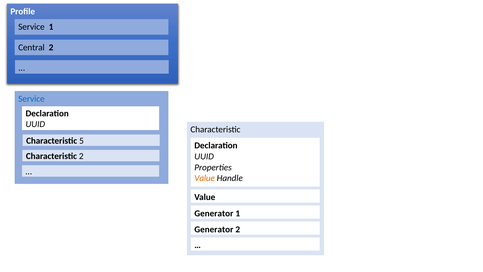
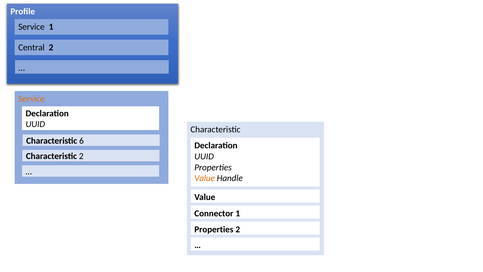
Service at (31, 99) colour: blue -> orange
5: 5 -> 6
Generator at (214, 213): Generator -> Connector
Generator at (214, 229): Generator -> Properties
